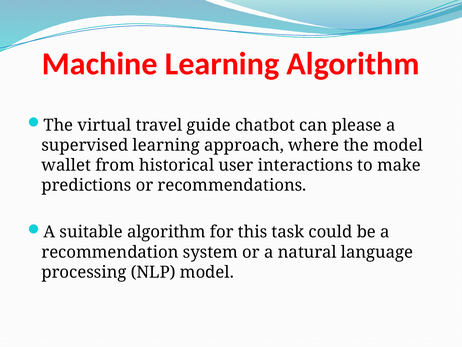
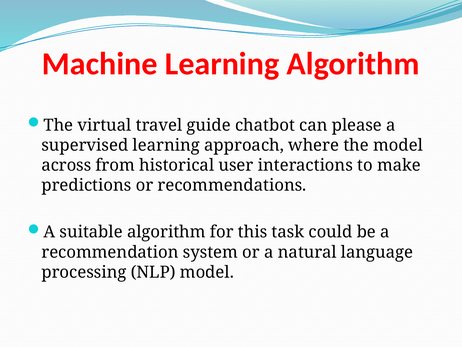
wallet: wallet -> across
